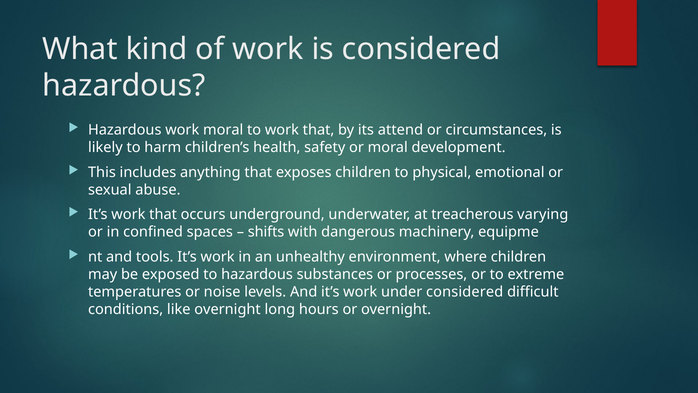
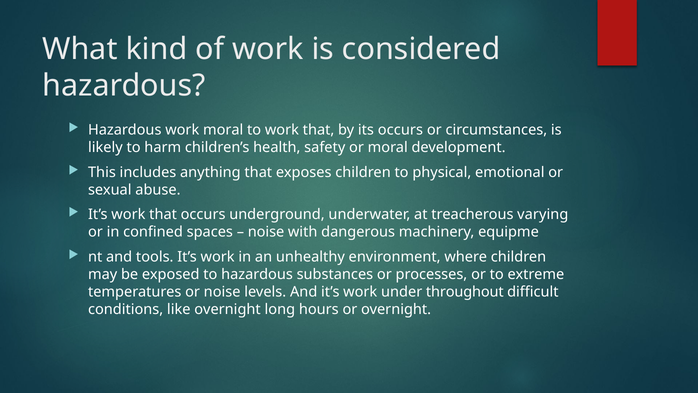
its attend: attend -> occurs
shifts at (266, 232): shifts -> noise
under considered: considered -> throughout
